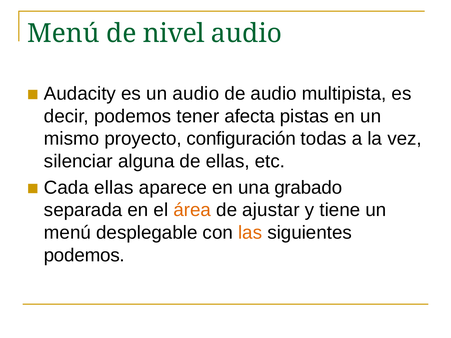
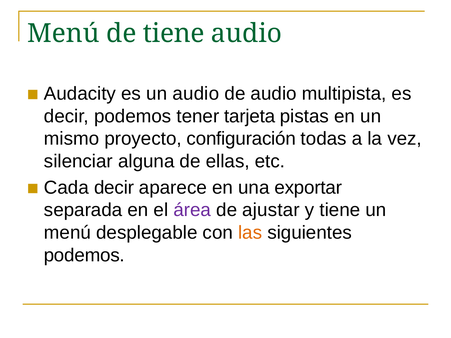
de nivel: nivel -> tiene
afecta: afecta -> tarjeta
Cada ellas: ellas -> decir
grabado: grabado -> exportar
área colour: orange -> purple
